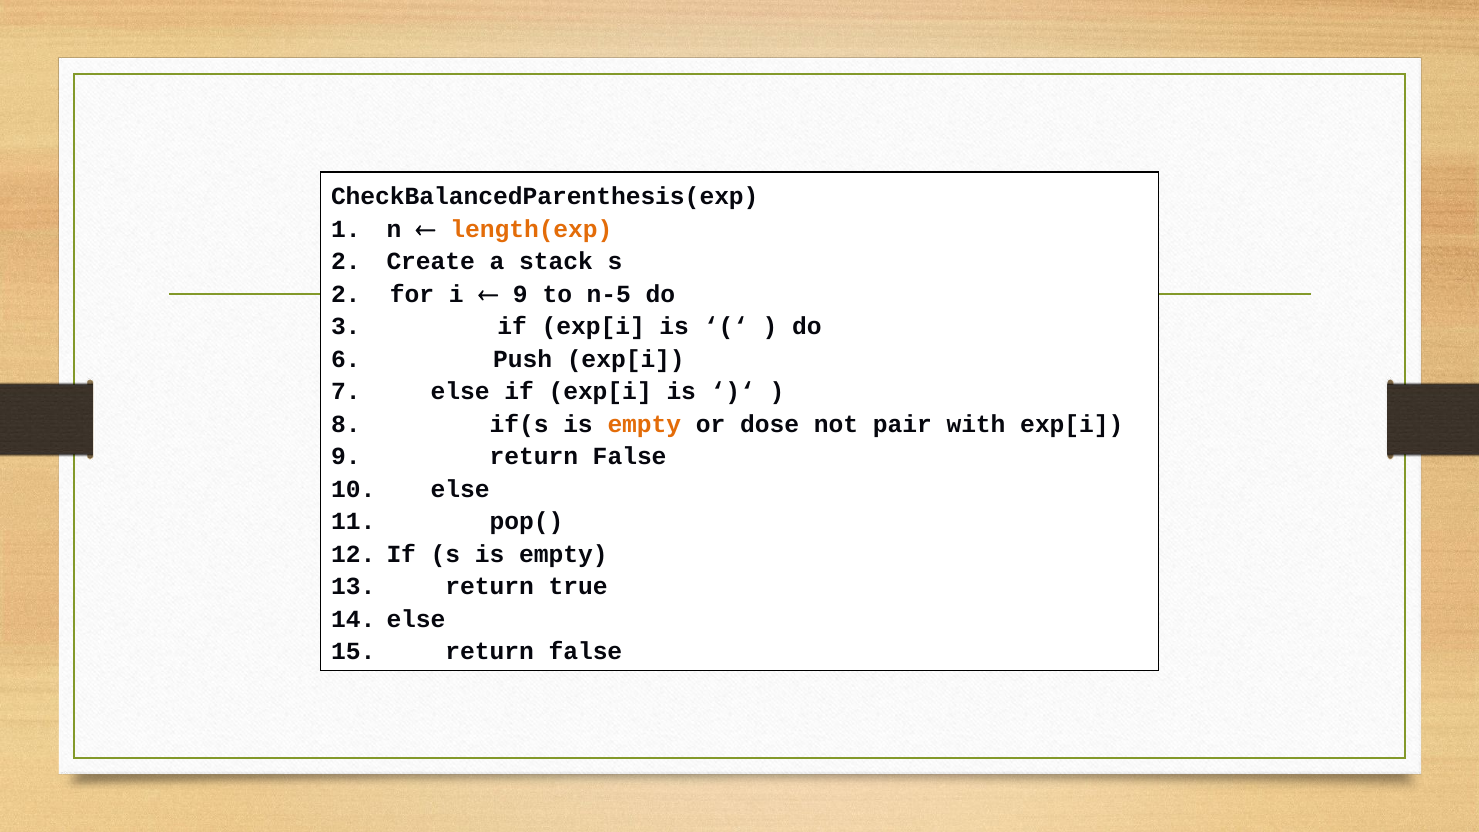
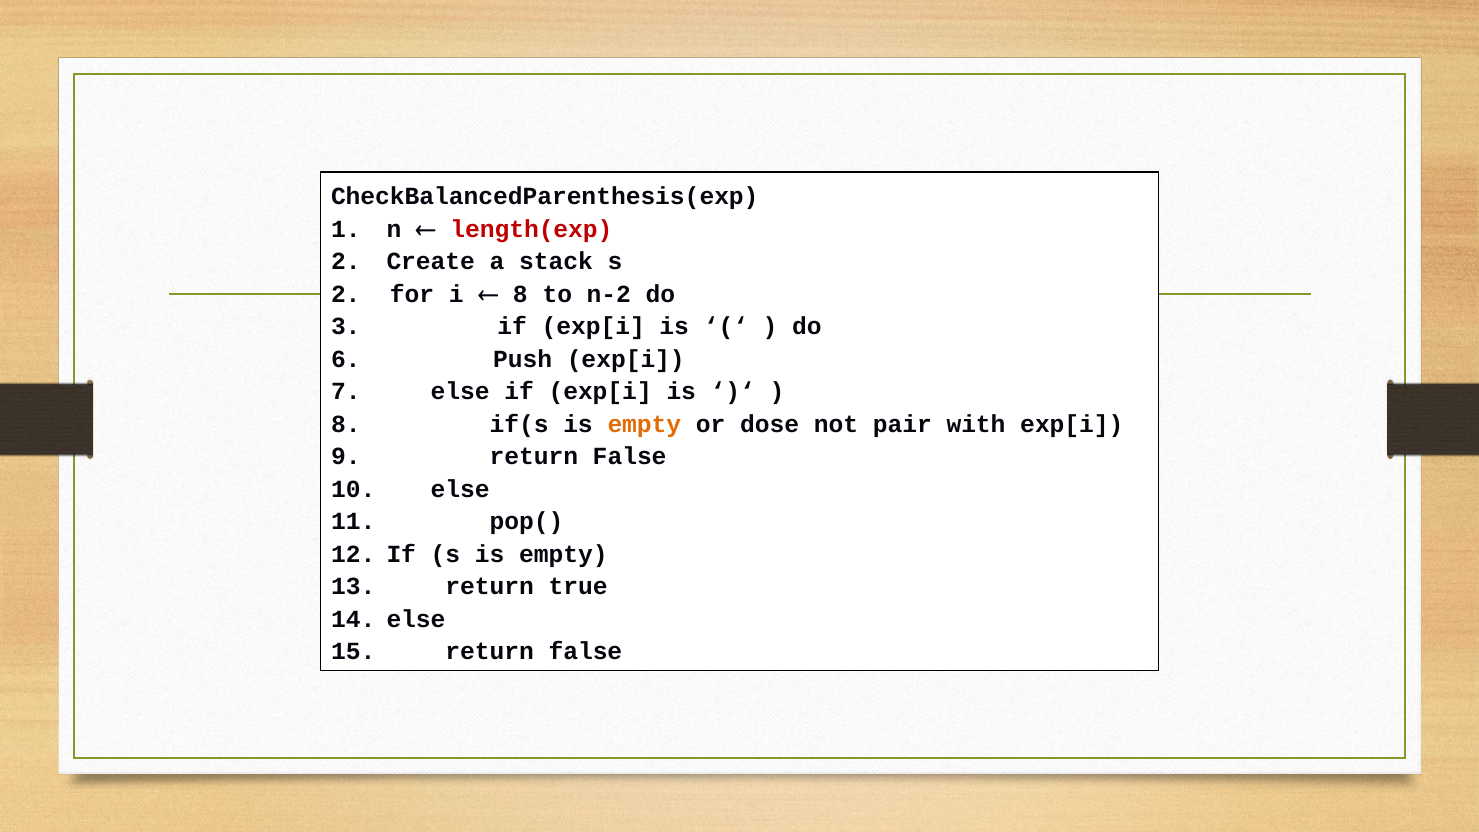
length(exp colour: orange -> red
9 at (520, 294): 9 -> 8
n-5: n-5 -> n-2
